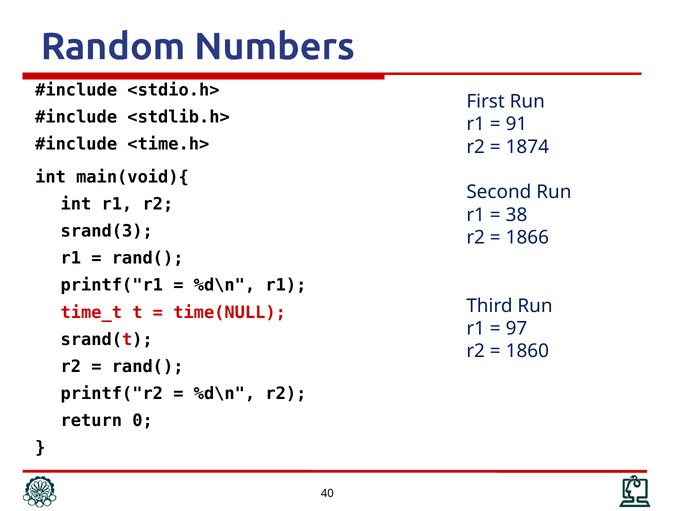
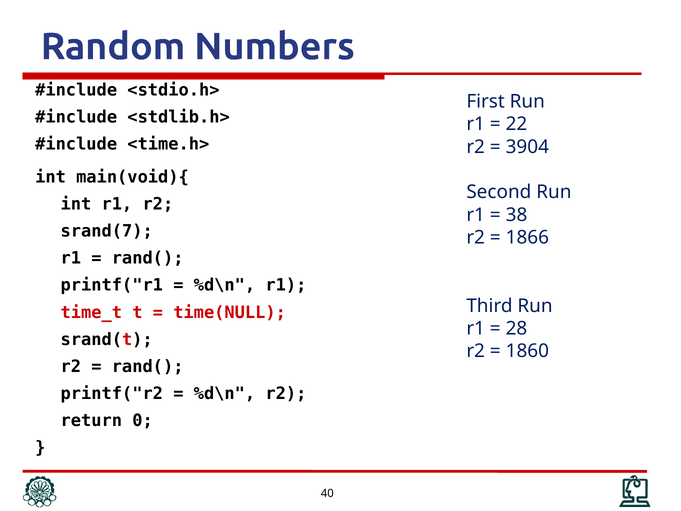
91: 91 -> 22
1874: 1874 -> 3904
srand(3: srand(3 -> srand(7
97: 97 -> 28
